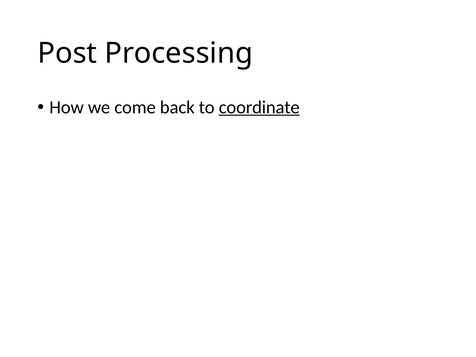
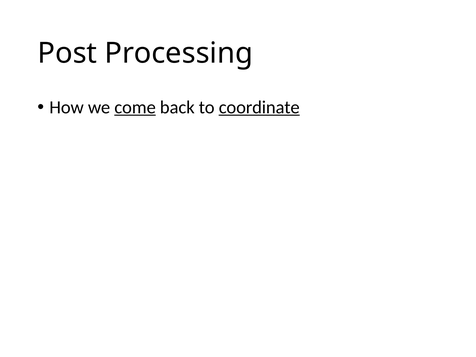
come underline: none -> present
